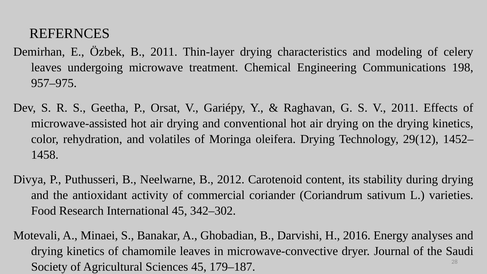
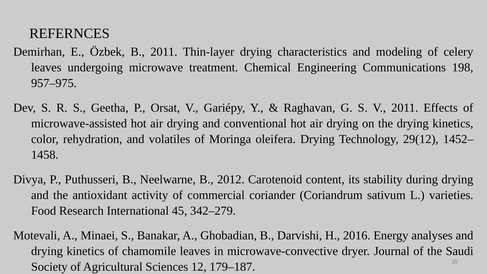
342–302: 342–302 -> 342–279
Sciences 45: 45 -> 12
